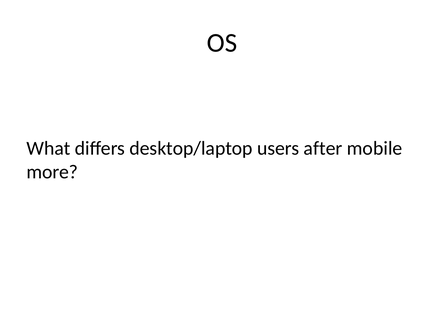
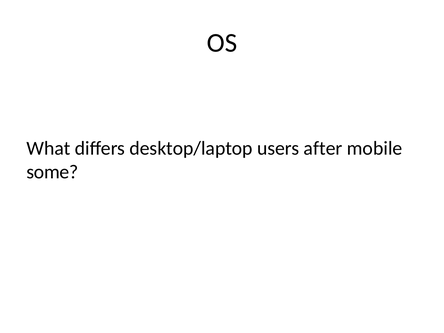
more: more -> some
